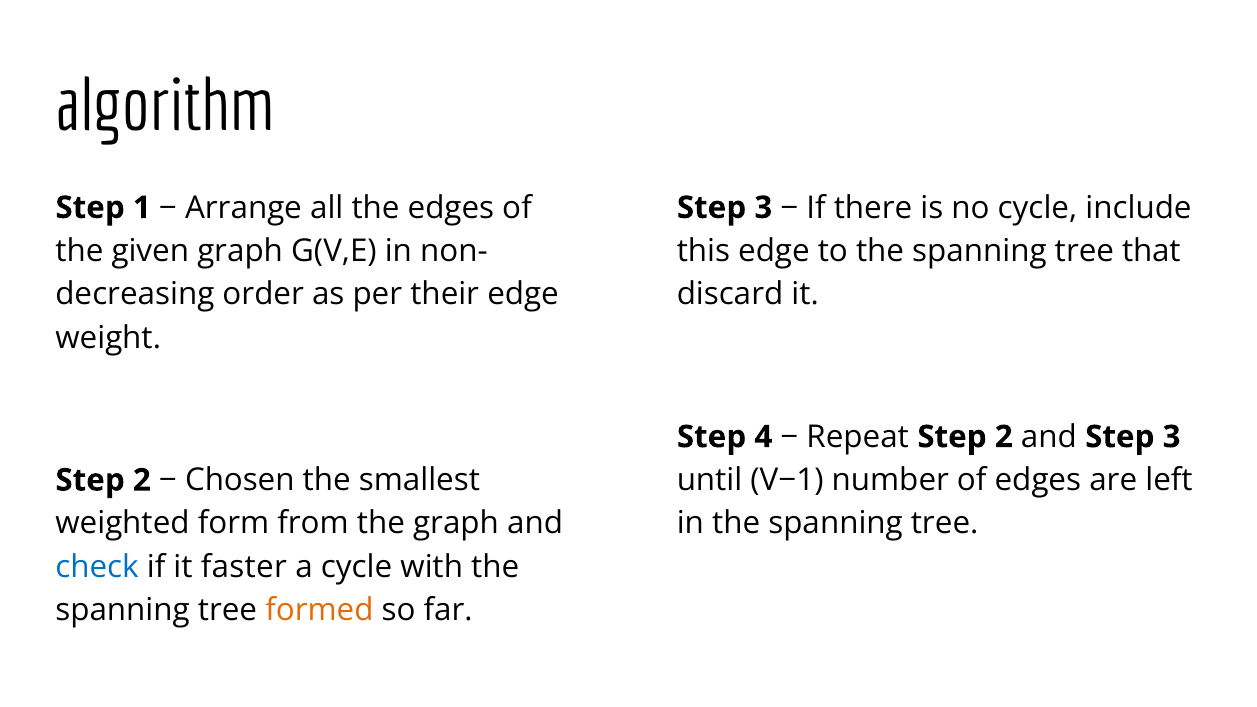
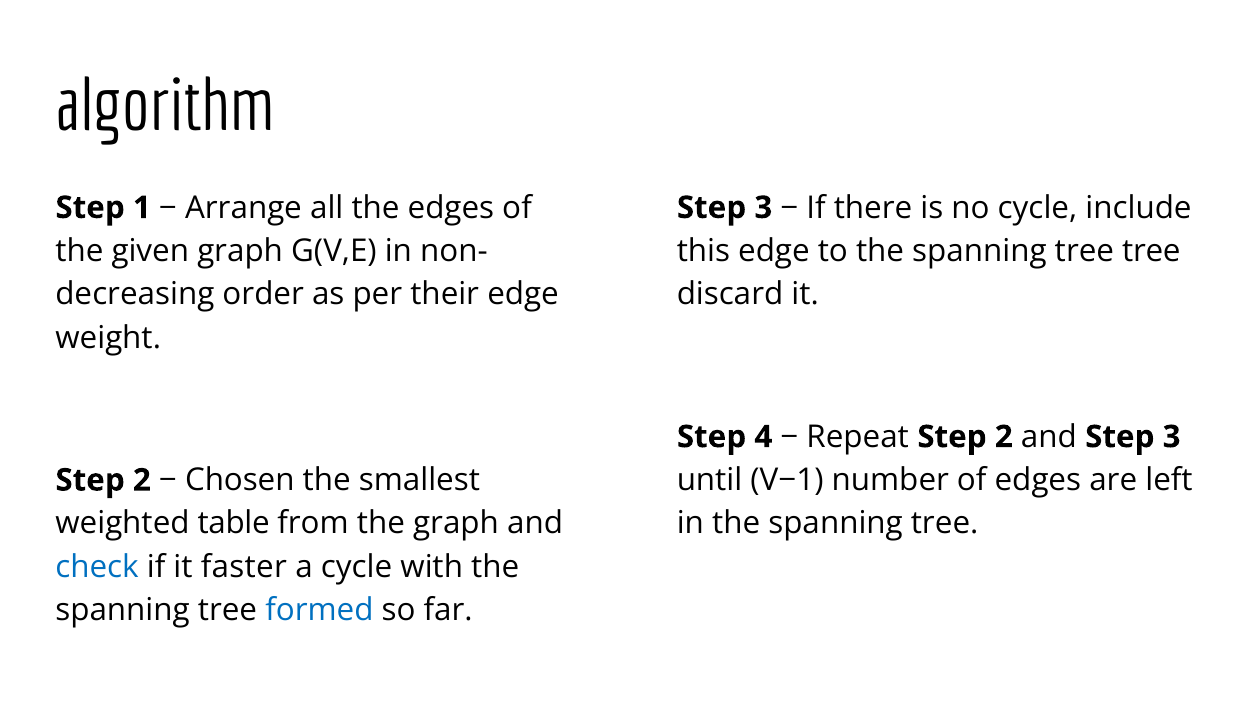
tree that: that -> tree
form: form -> table
formed colour: orange -> blue
